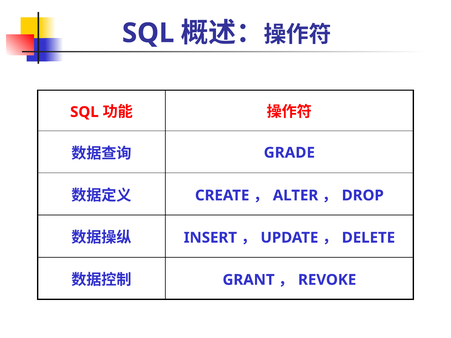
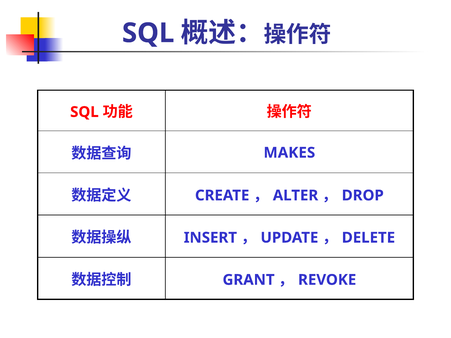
GRADE: GRADE -> MAKES
